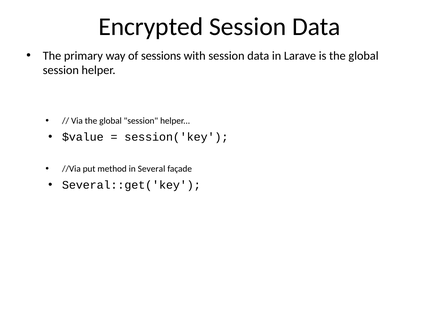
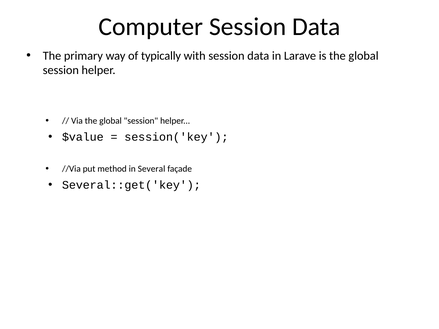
Encrypted: Encrypted -> Computer
sessions: sessions -> typically
